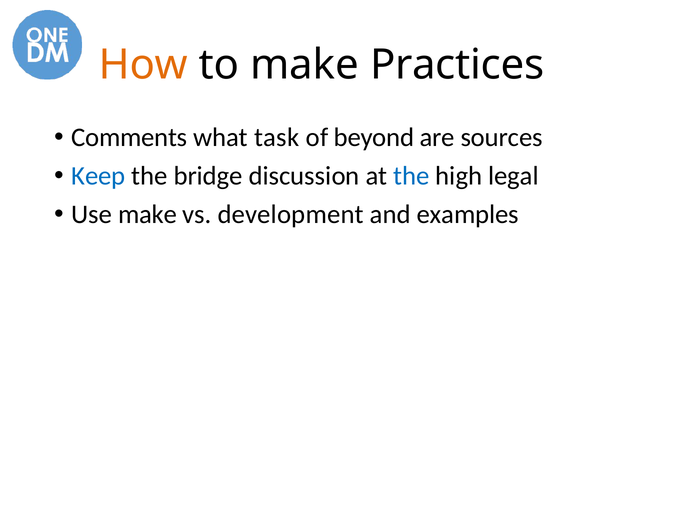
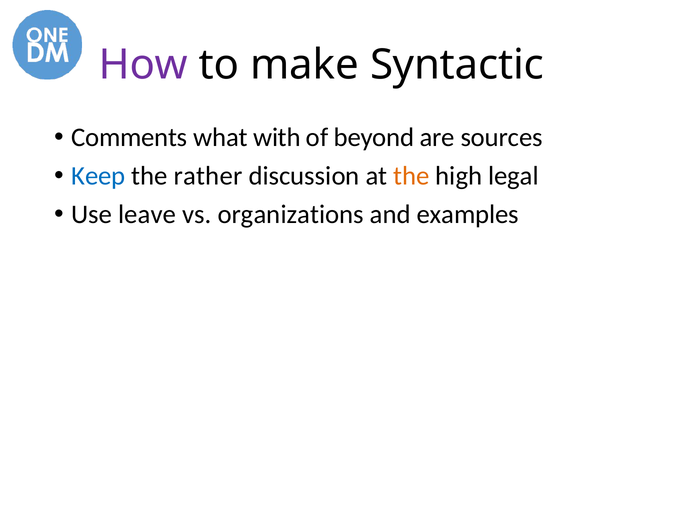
How colour: orange -> purple
Practices: Practices -> Syntactic
task: task -> with
bridge: bridge -> rather
the at (411, 176) colour: blue -> orange
Use make: make -> leave
development: development -> organizations
